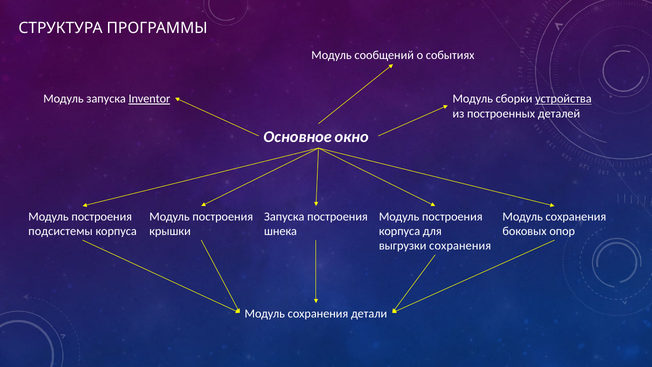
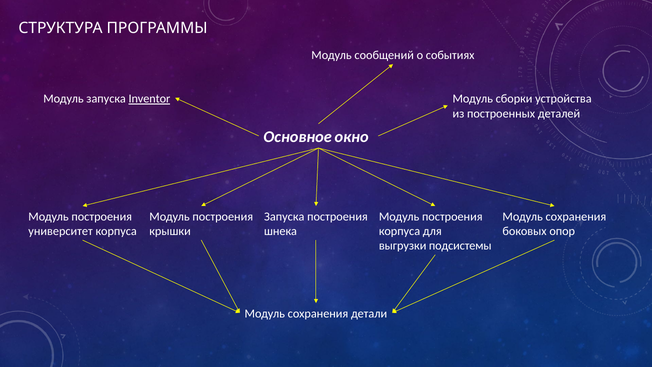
устройства underline: present -> none
подсистемы: подсистемы -> университет
выгрузки сохранения: сохранения -> подсистемы
